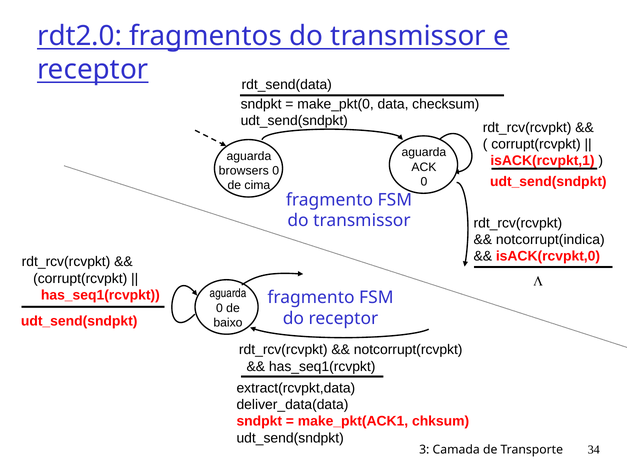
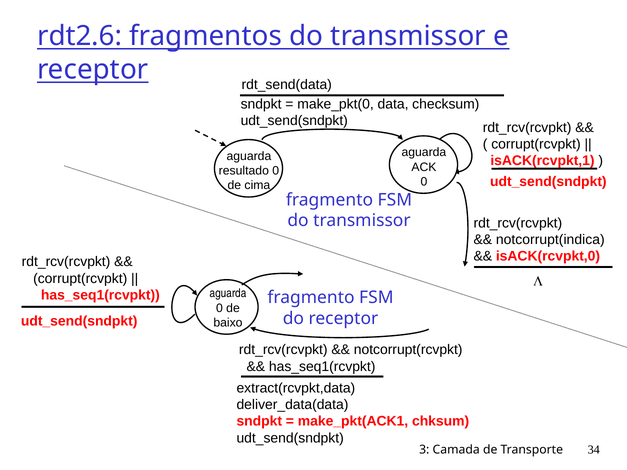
rdt2.0: rdt2.0 -> rdt2.6
browsers: browsers -> resultado
